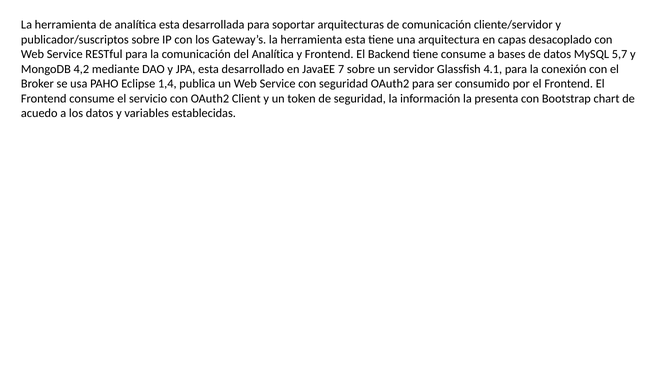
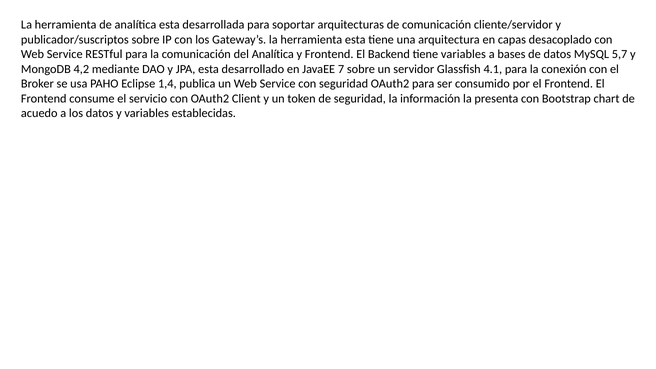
tiene consume: consume -> variables
